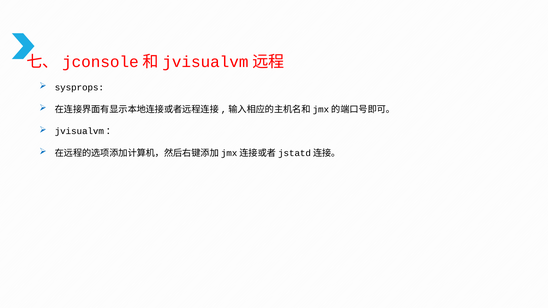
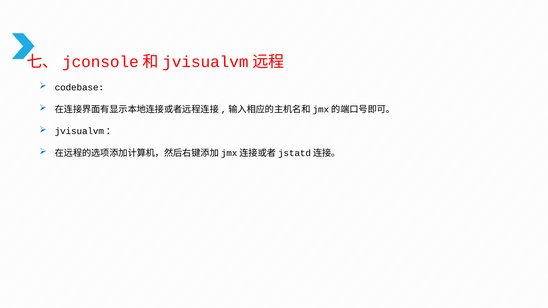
sysprops: sysprops -> codebase
